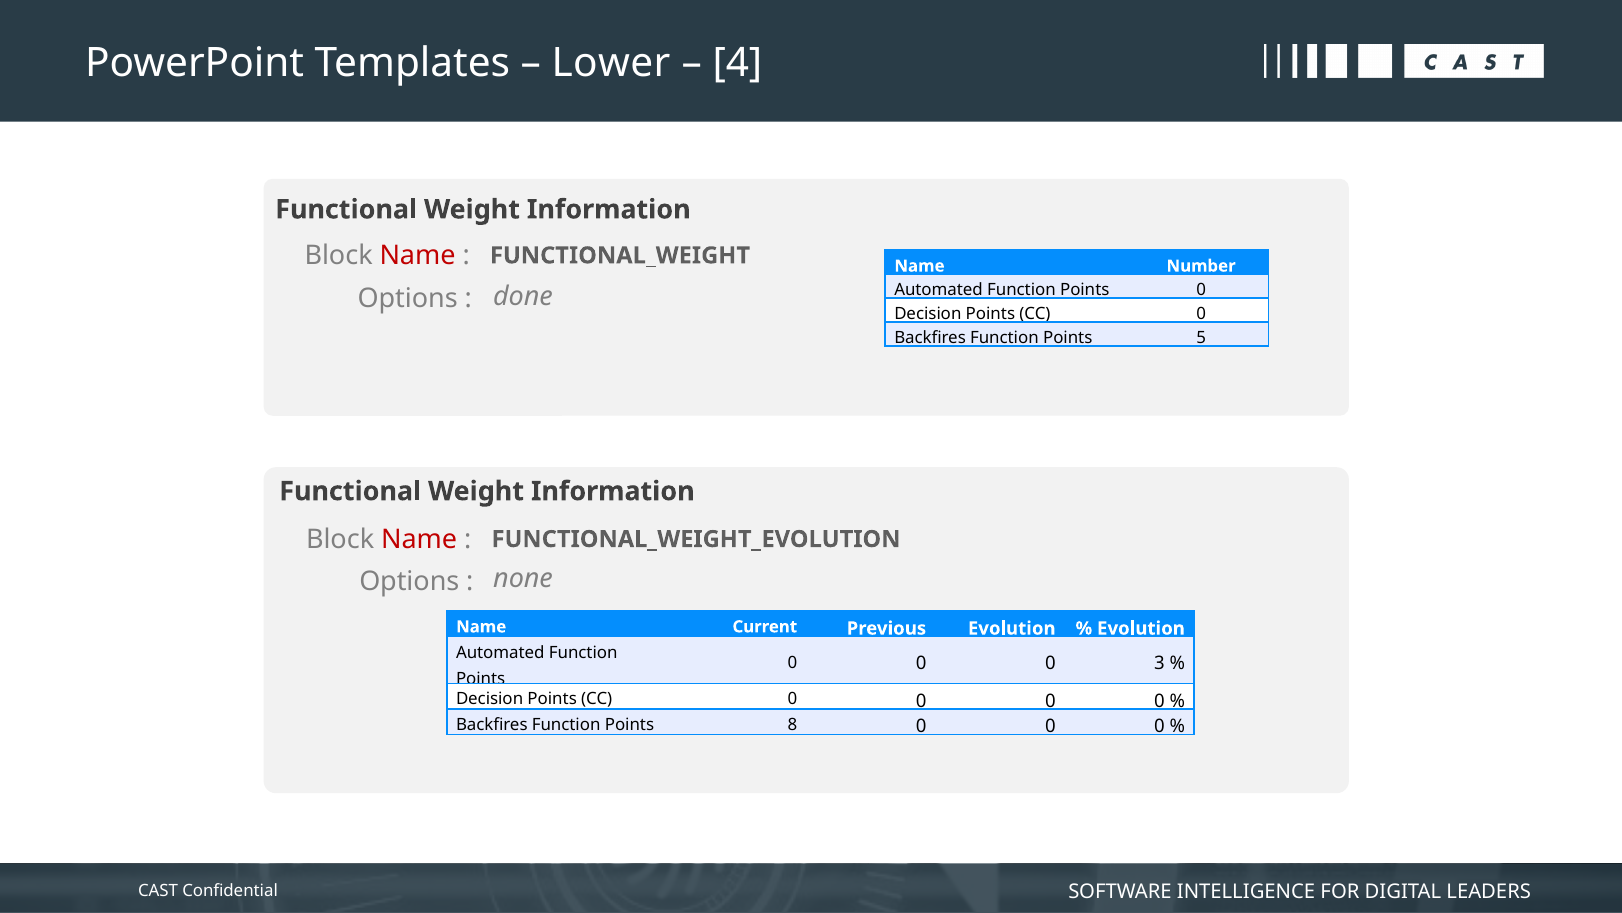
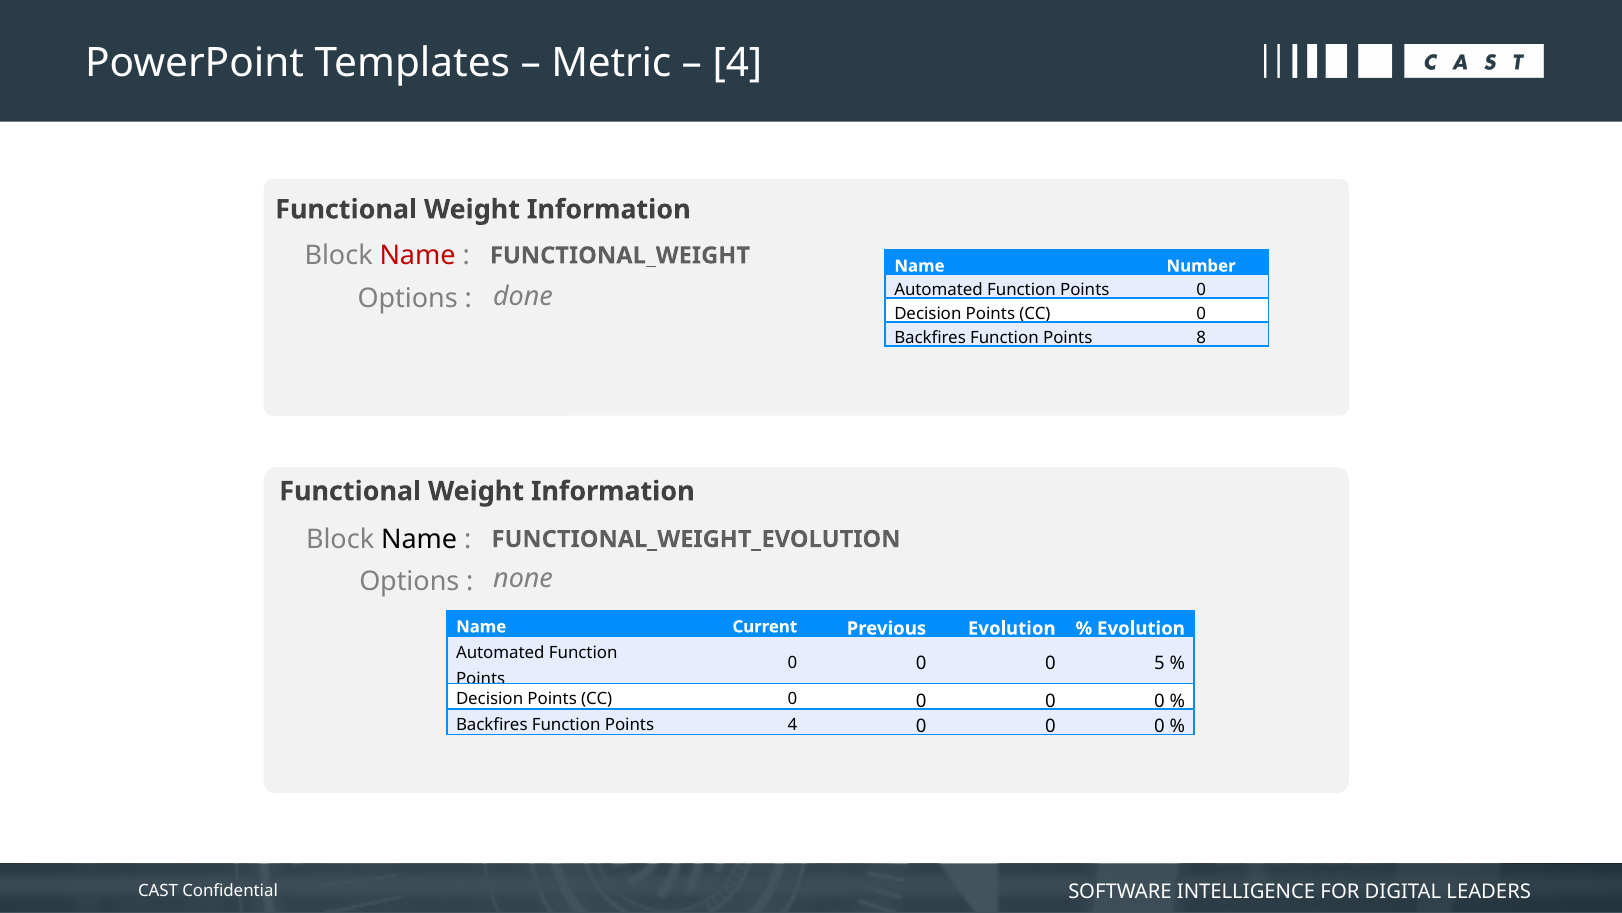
Lower: Lower -> Metric
5: 5 -> 8
Name at (419, 539) colour: red -> black
3: 3 -> 5
Points 8: 8 -> 4
